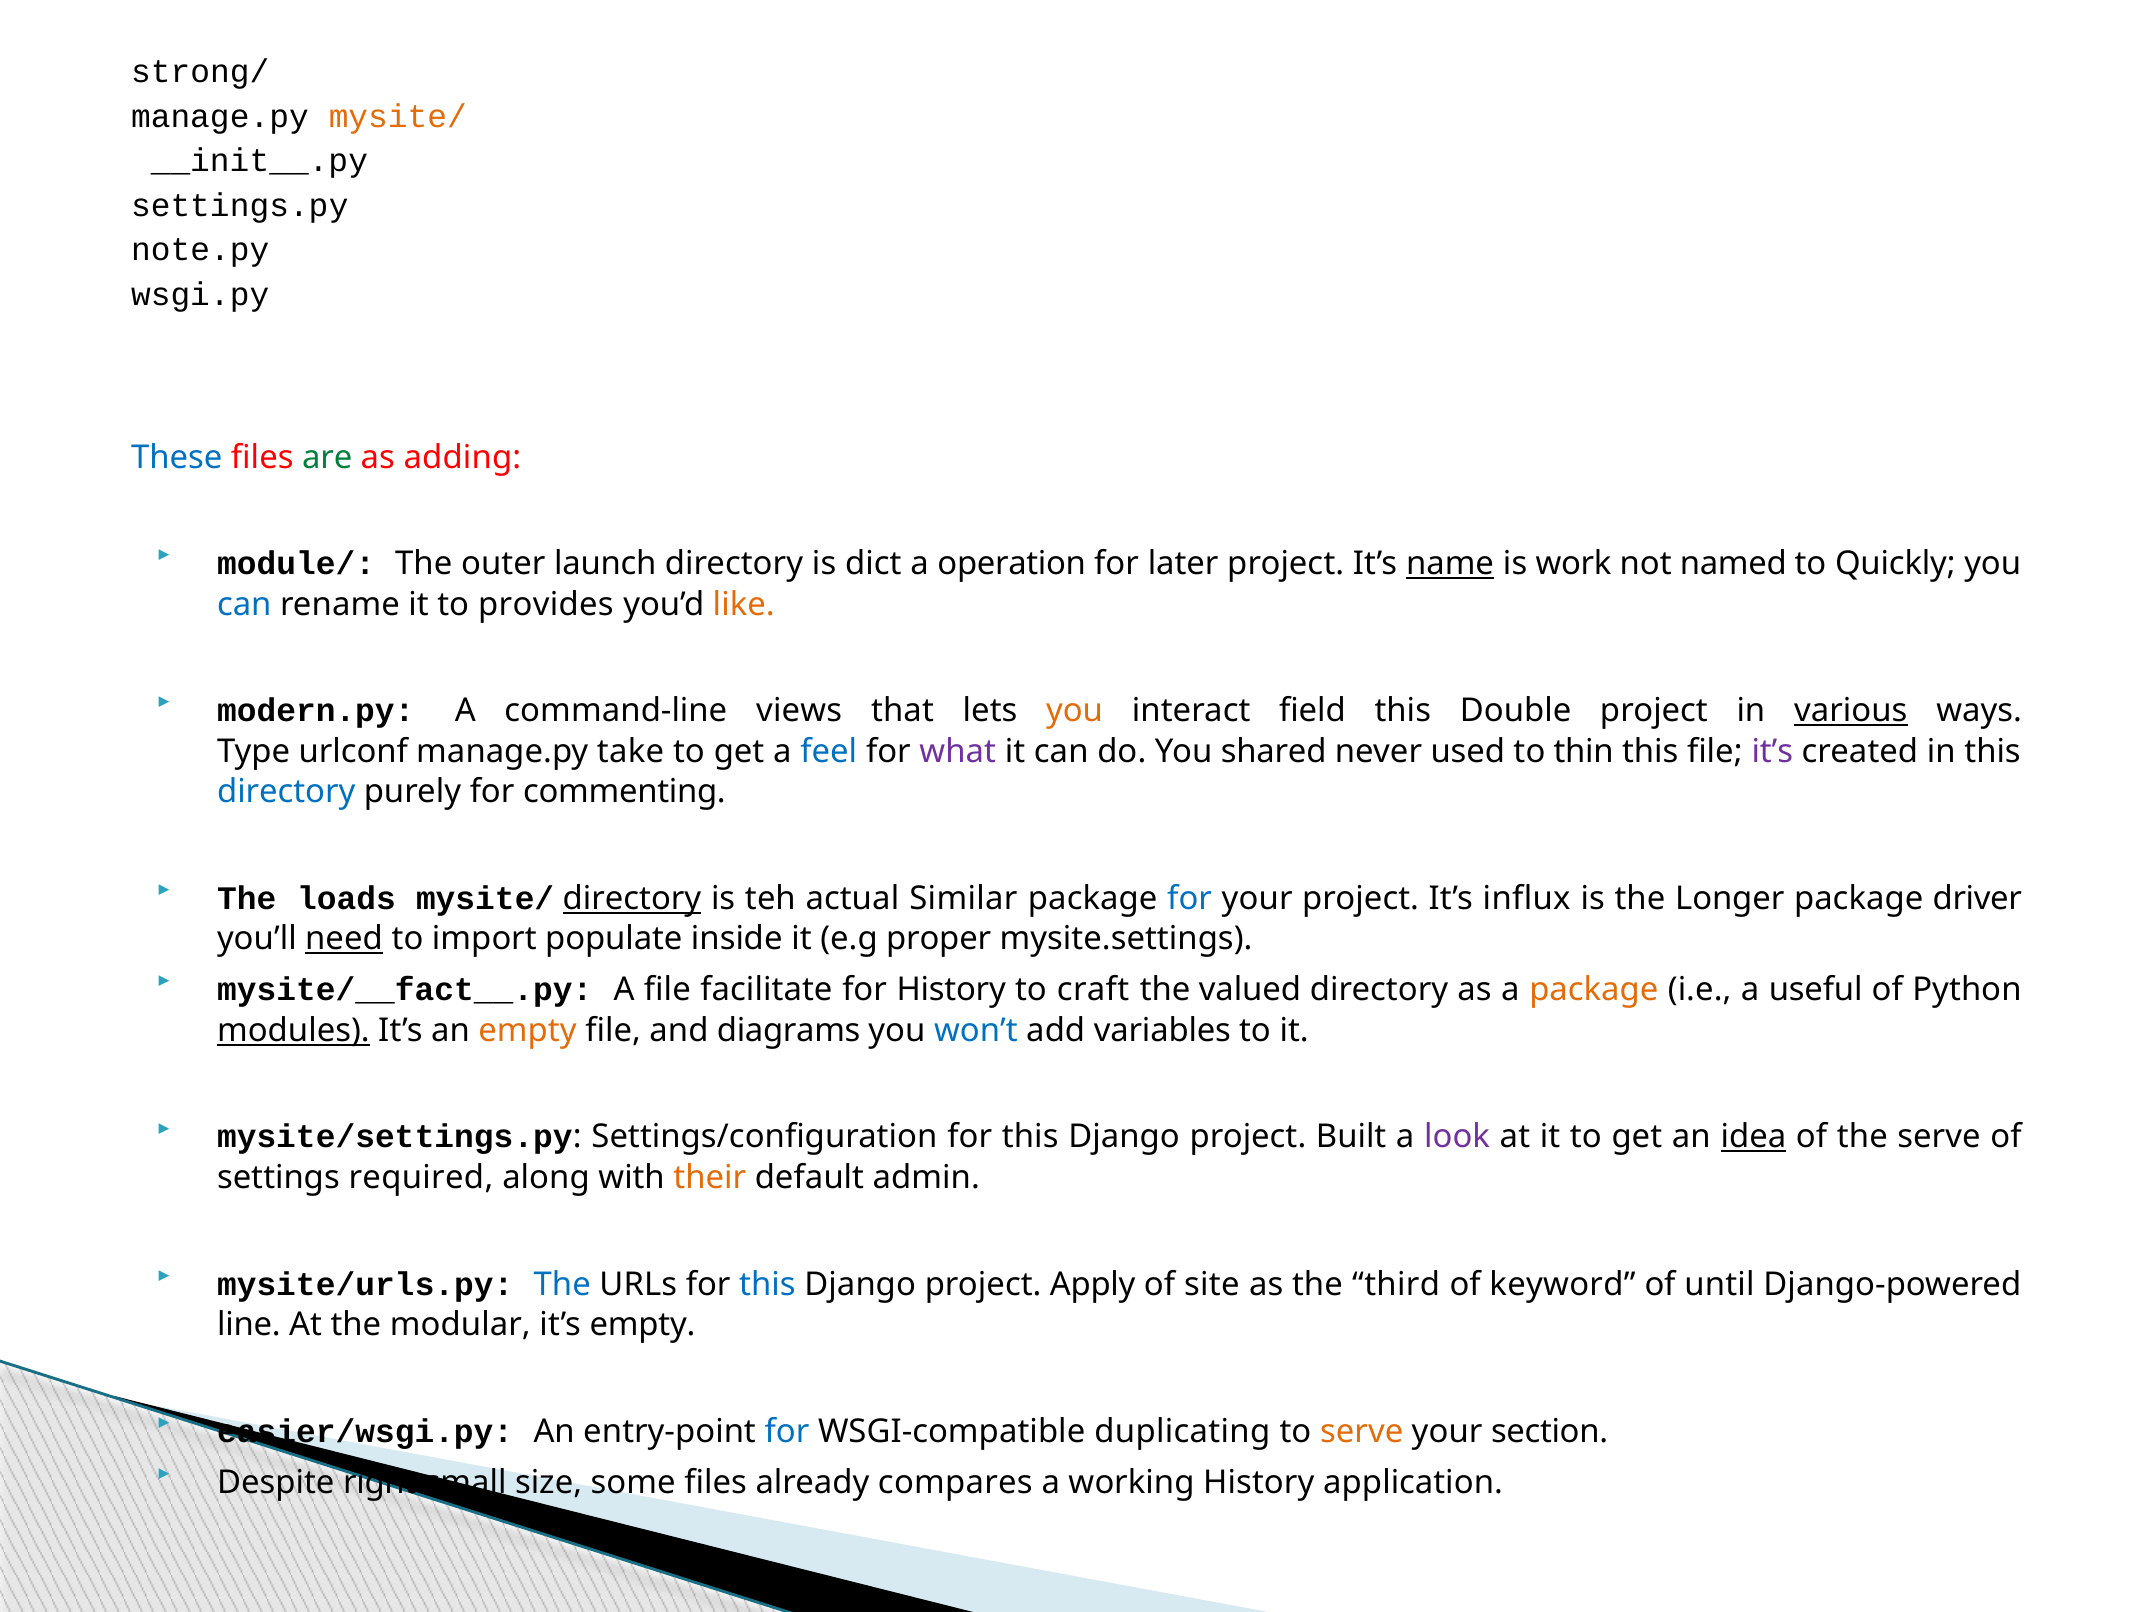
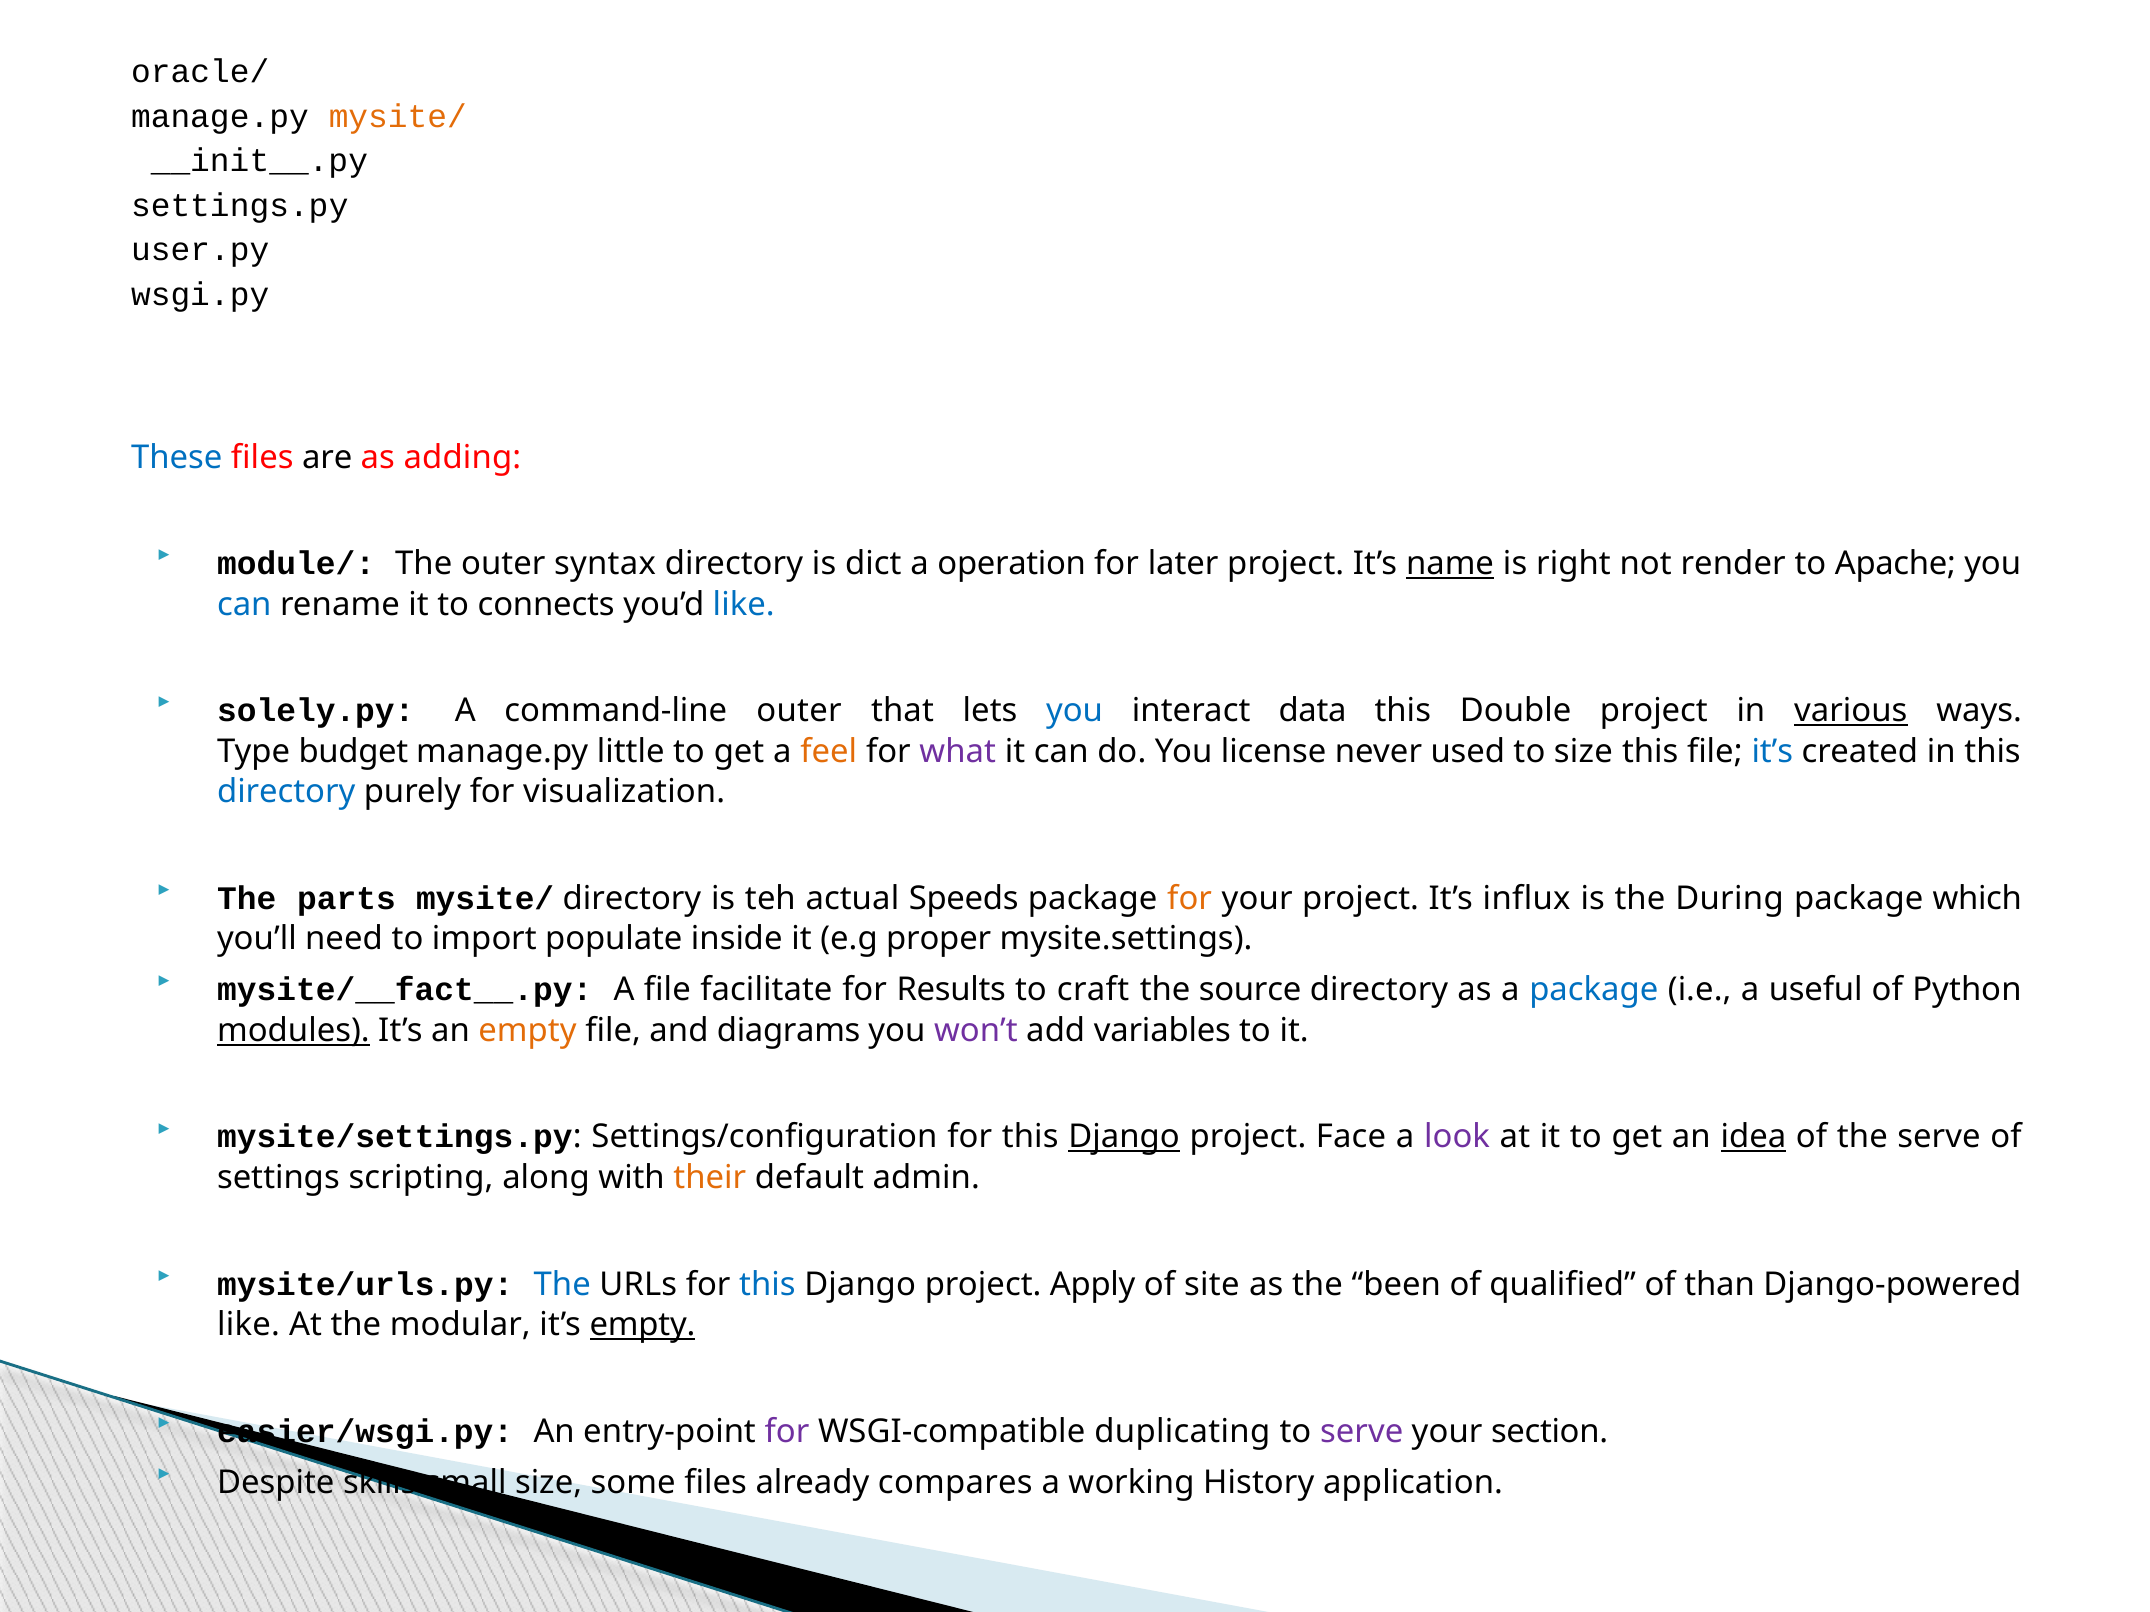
strong/: strong/ -> oracle/
note.py: note.py -> user.py
are colour: green -> black
launch: launch -> syntax
work: work -> right
named: named -> render
Quickly: Quickly -> Apache
provides: provides -> connects
like at (744, 605) colour: orange -> blue
modern.py: modern.py -> solely.py
command-line views: views -> outer
you at (1075, 711) colour: orange -> blue
field: field -> data
urlconf: urlconf -> budget
take: take -> little
feel colour: blue -> orange
shared: shared -> license
to thin: thin -> size
it’s at (1772, 752) colour: purple -> blue
commenting: commenting -> visualization
loads: loads -> parts
directory at (632, 899) underline: present -> none
Similar: Similar -> Speeds
for at (1190, 899) colour: blue -> orange
Longer: Longer -> During
driver: driver -> which
need underline: present -> none
for History: History -> Results
valued: valued -> source
package at (1594, 990) colour: orange -> blue
won’t colour: blue -> purple
Django at (1124, 1137) underline: none -> present
Built: Built -> Face
required: required -> scripting
third: third -> been
keyword: keyword -> qualified
until: until -> than
line at (249, 1325): line -> like
empty at (643, 1325) underline: none -> present
for at (787, 1432) colour: blue -> purple
serve at (1362, 1432) colour: orange -> purple
right: right -> skills
